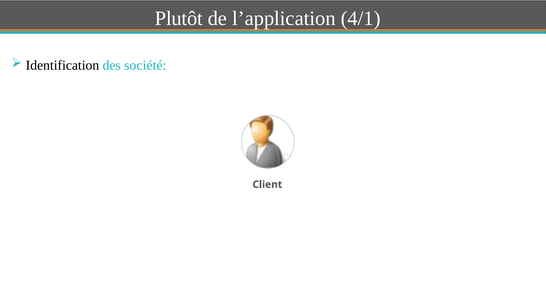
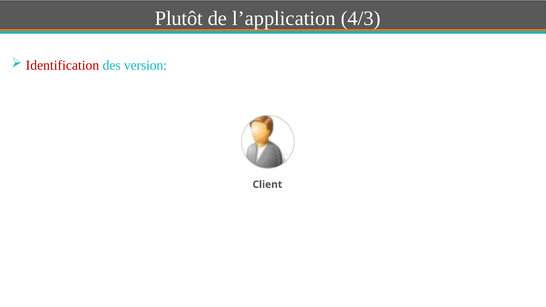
4/1: 4/1 -> 4/3
Identification colour: black -> red
société: société -> version
